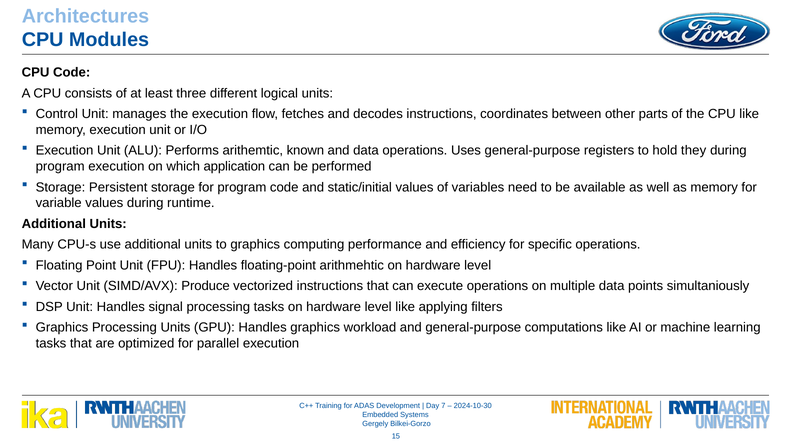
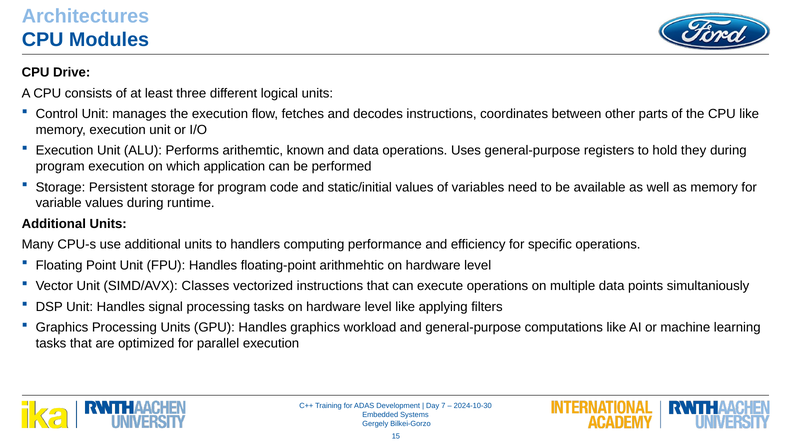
CPU Code: Code -> Drive
to graphics: graphics -> handlers
Produce: Produce -> Classes
